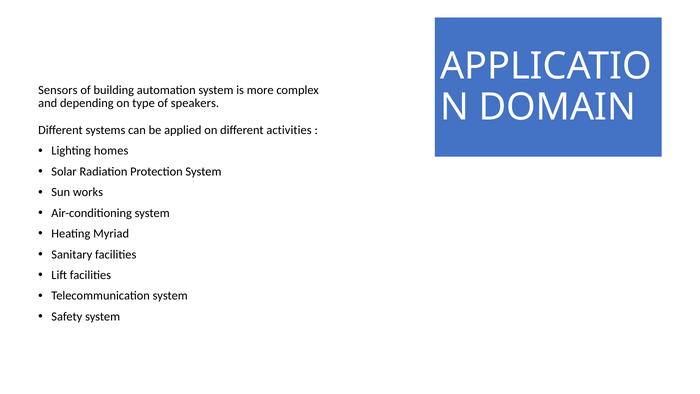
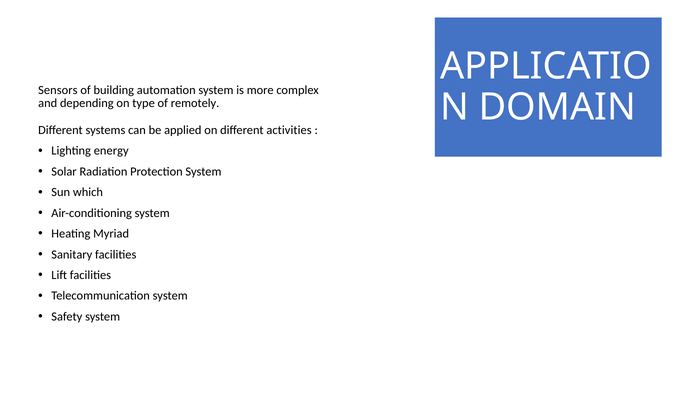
speakers: speakers -> remotely
homes: homes -> energy
works: works -> which
